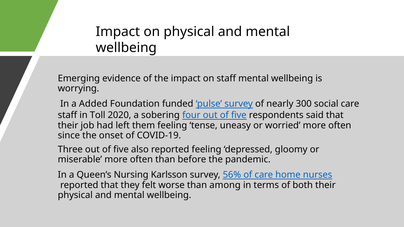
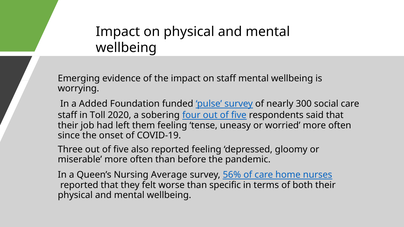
Karlsson: Karlsson -> Average
among: among -> specific
